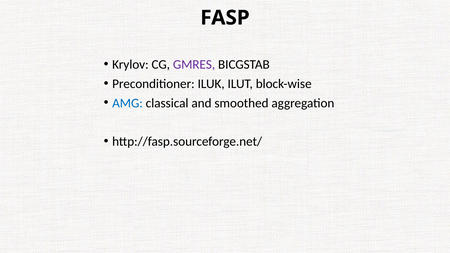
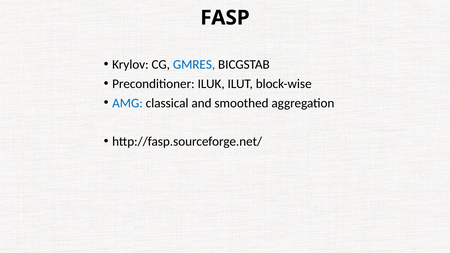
GMRES colour: purple -> blue
